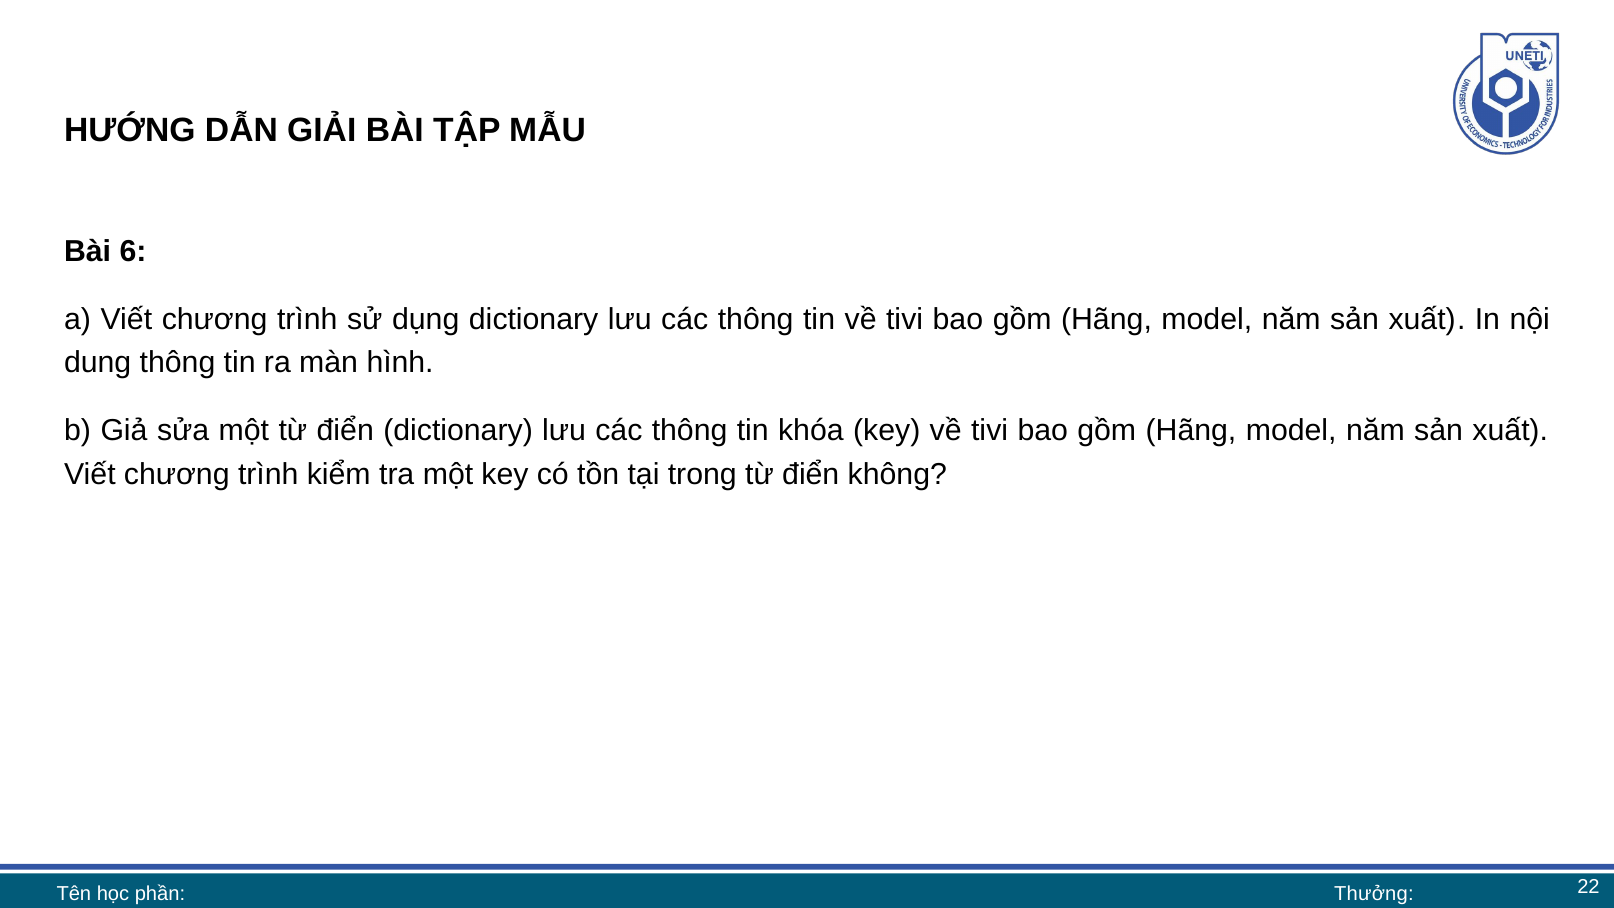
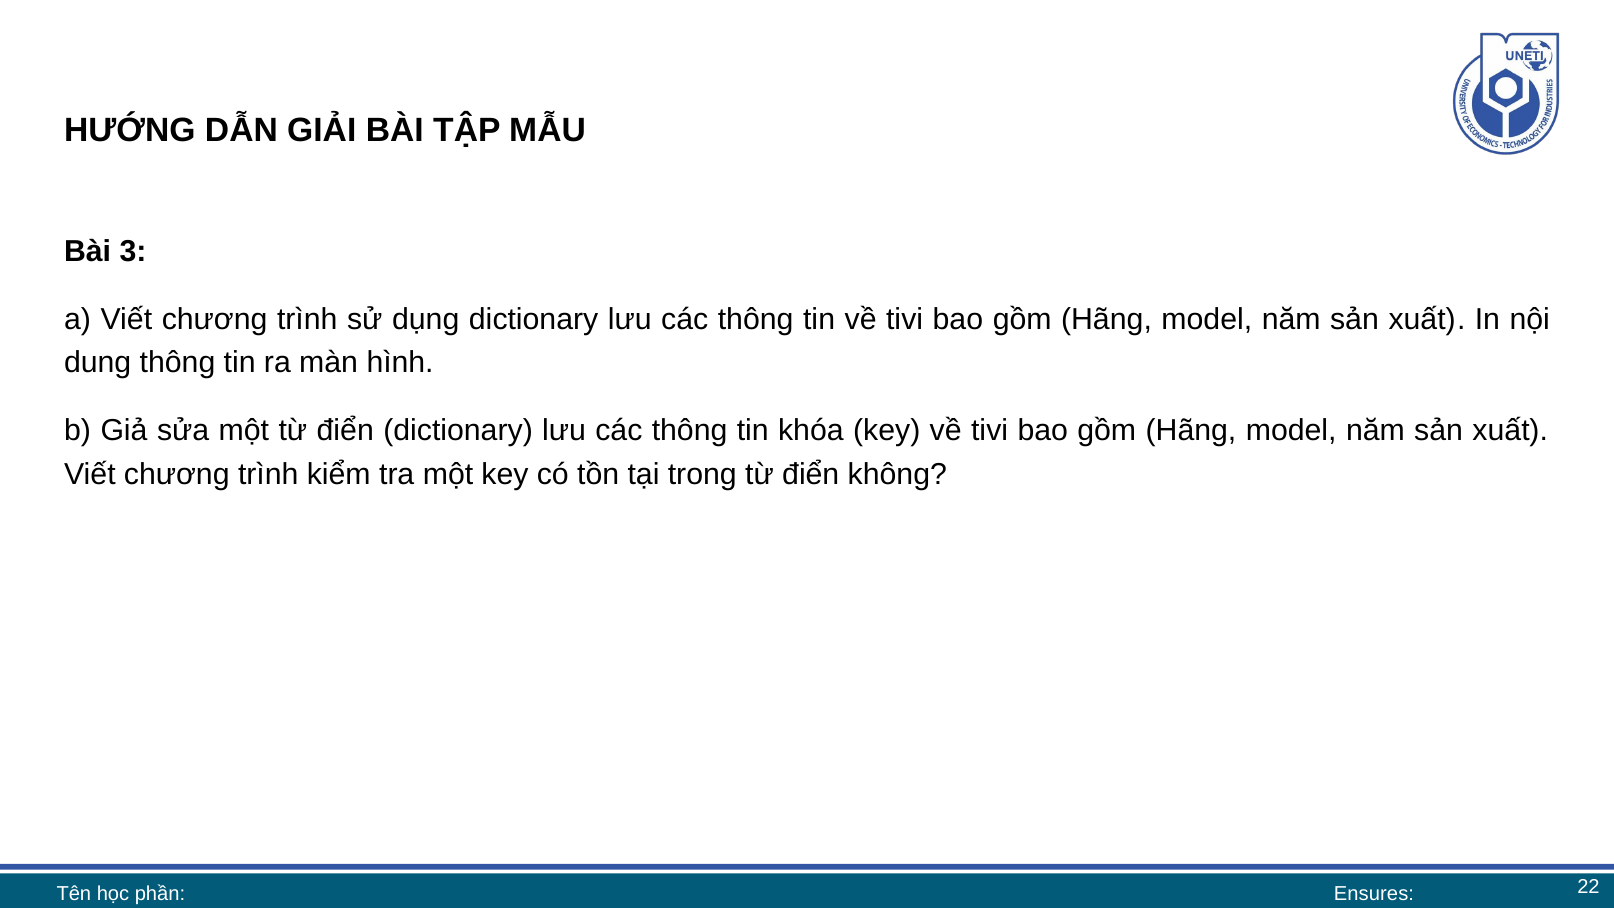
6: 6 -> 3
Thưởng: Thưởng -> Ensures
